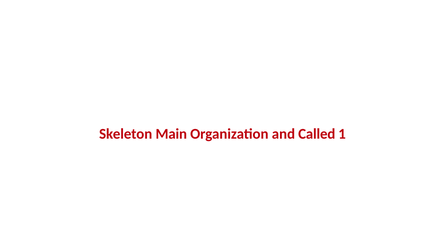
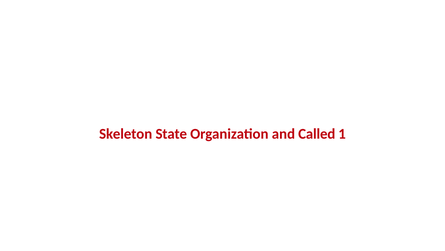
Main: Main -> State
